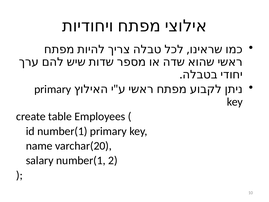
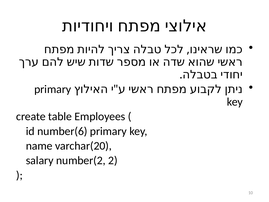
id number(1: number(1 -> number(6
salary number(1: number(1 -> number(2
